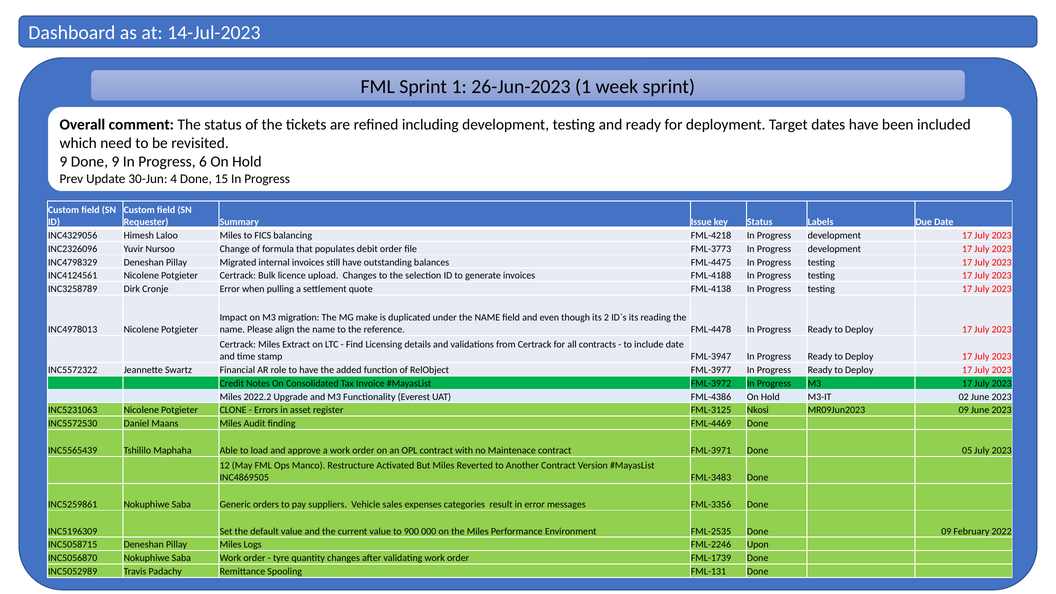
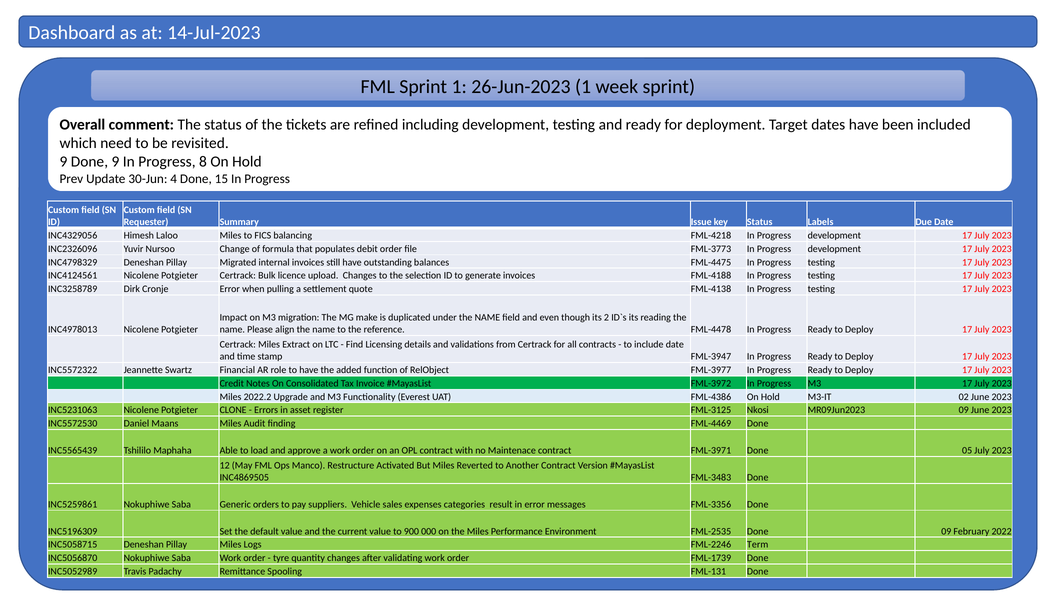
6: 6 -> 8
Upon: Upon -> Term
